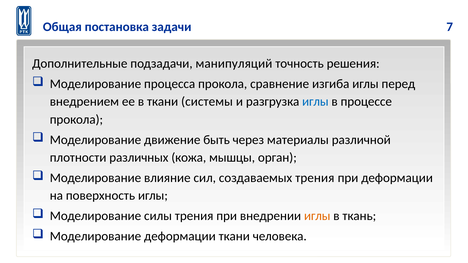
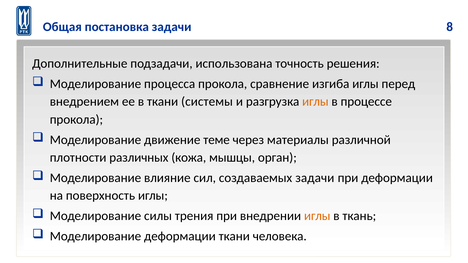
7: 7 -> 8
манипуляций: манипуляций -> использована
иглы at (315, 102) colour: blue -> orange
быть: быть -> теме
создаваемых трения: трения -> задачи
